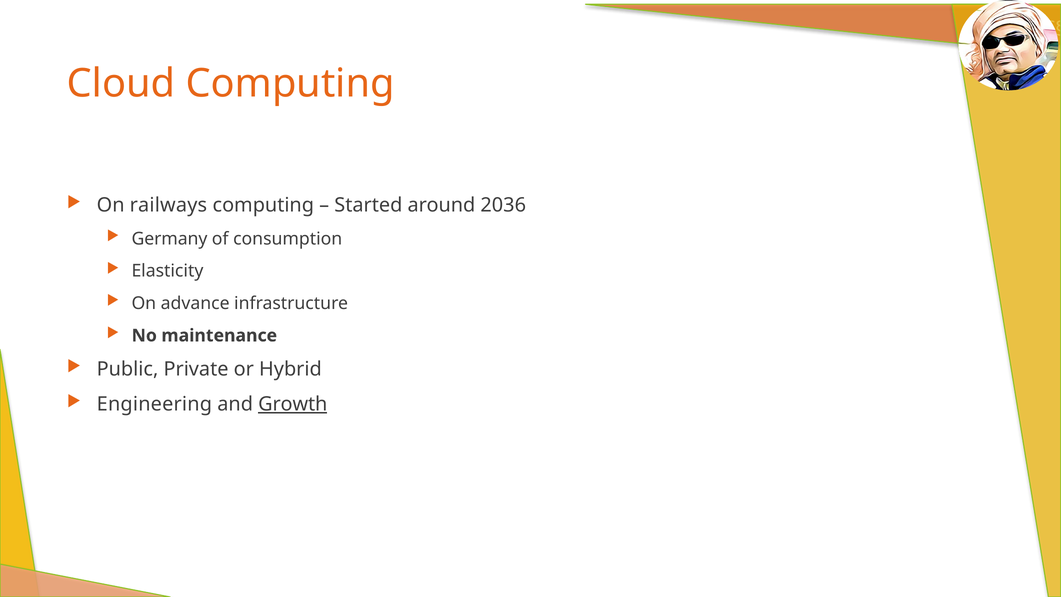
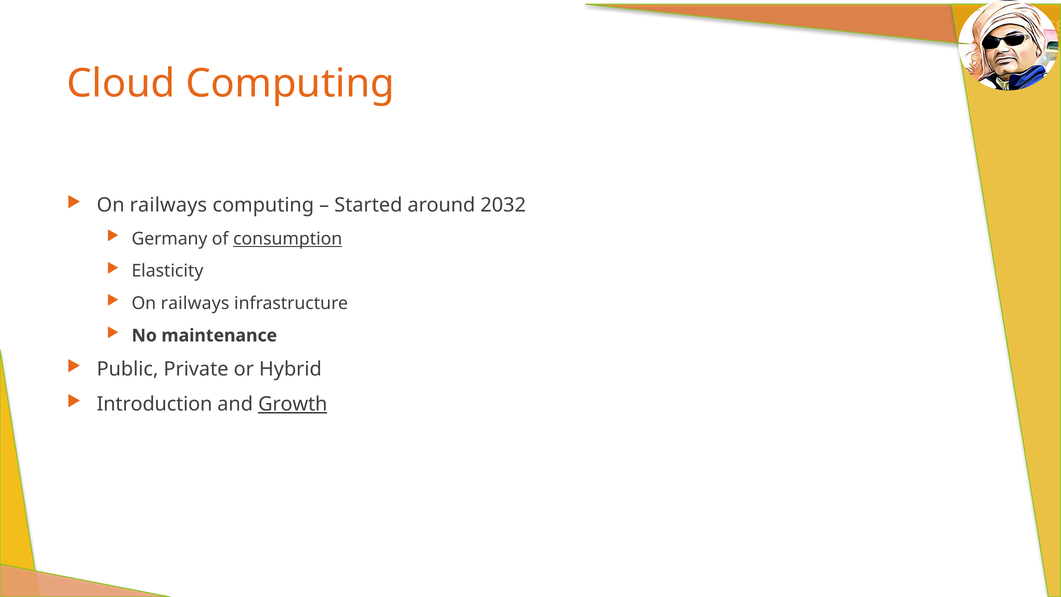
2036: 2036 -> 2032
consumption underline: none -> present
advance at (195, 303): advance -> railways
Engineering: Engineering -> Introduction
